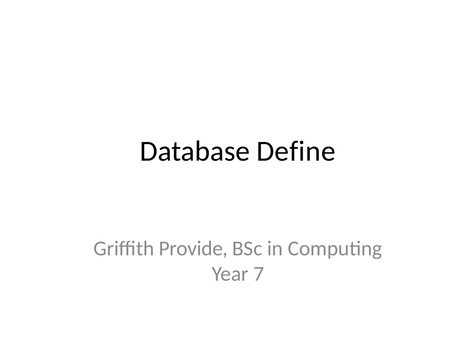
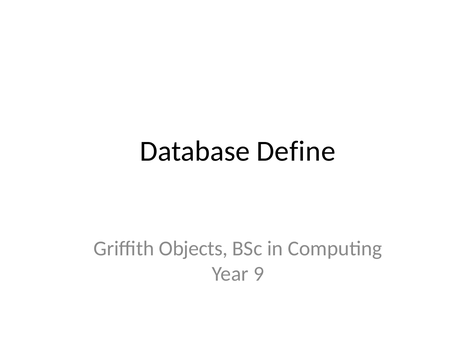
Provide: Provide -> Objects
7: 7 -> 9
